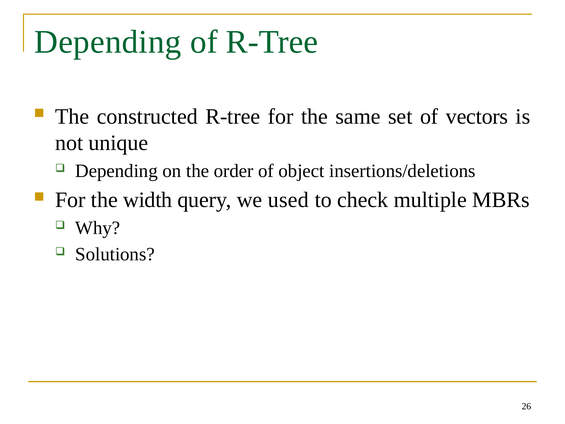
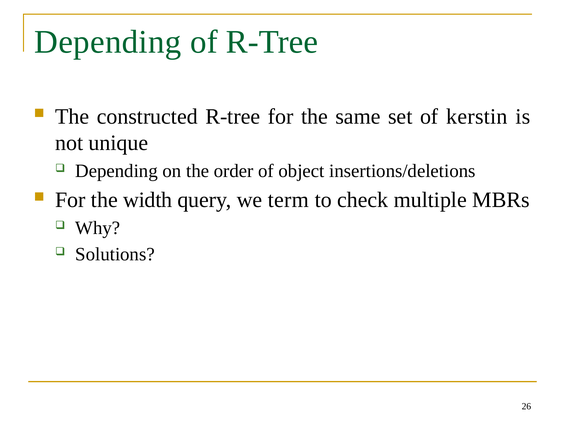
vectors: vectors -> kerstin
used: used -> term
